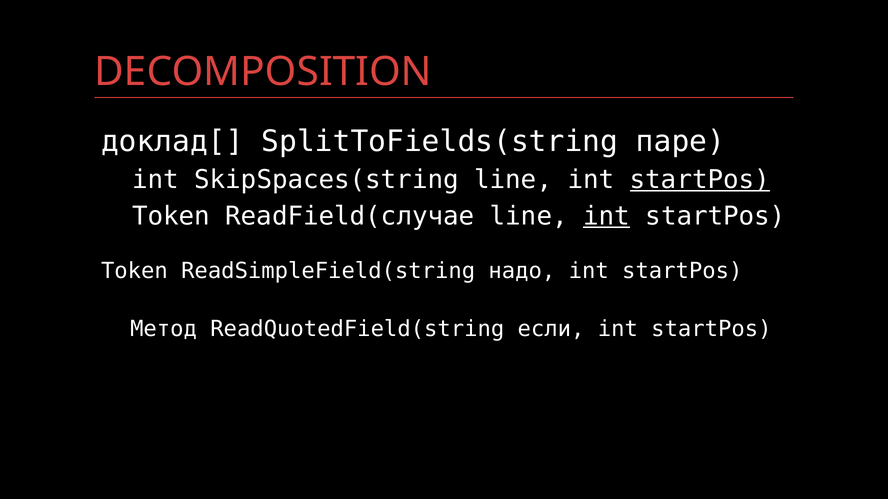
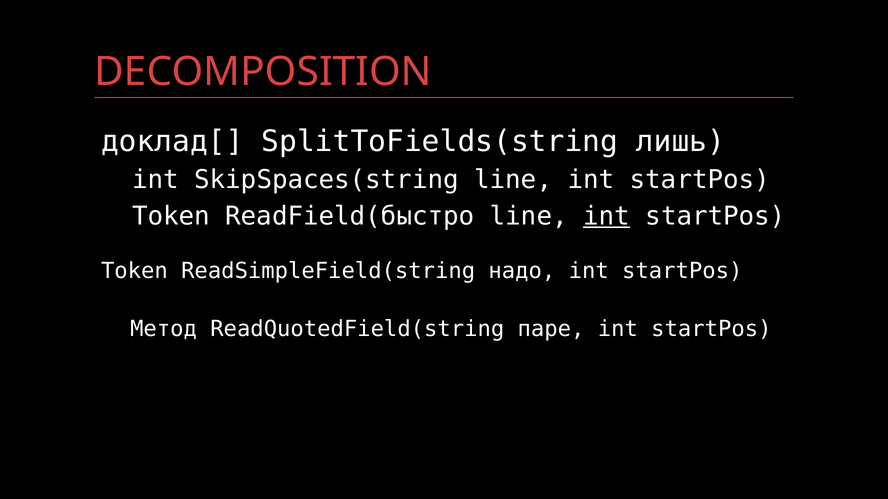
паре: паре -> лишь
startPos at (700, 180) underline: present -> none
ReadField(случае: ReadField(случае -> ReadField(быстро
если: если -> паре
